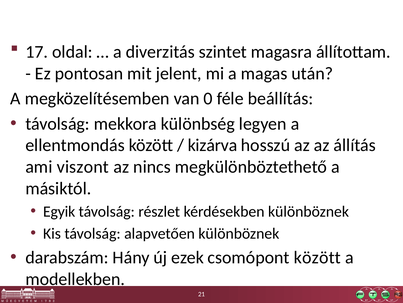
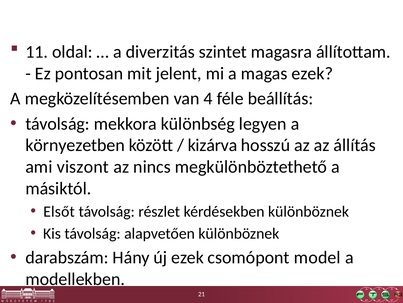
17: 17 -> 11
magas után: után -> ezek
0: 0 -> 4
ellentmondás: ellentmondás -> környezetben
Egyik: Egyik -> Elsőt
csomópont között: között -> model
